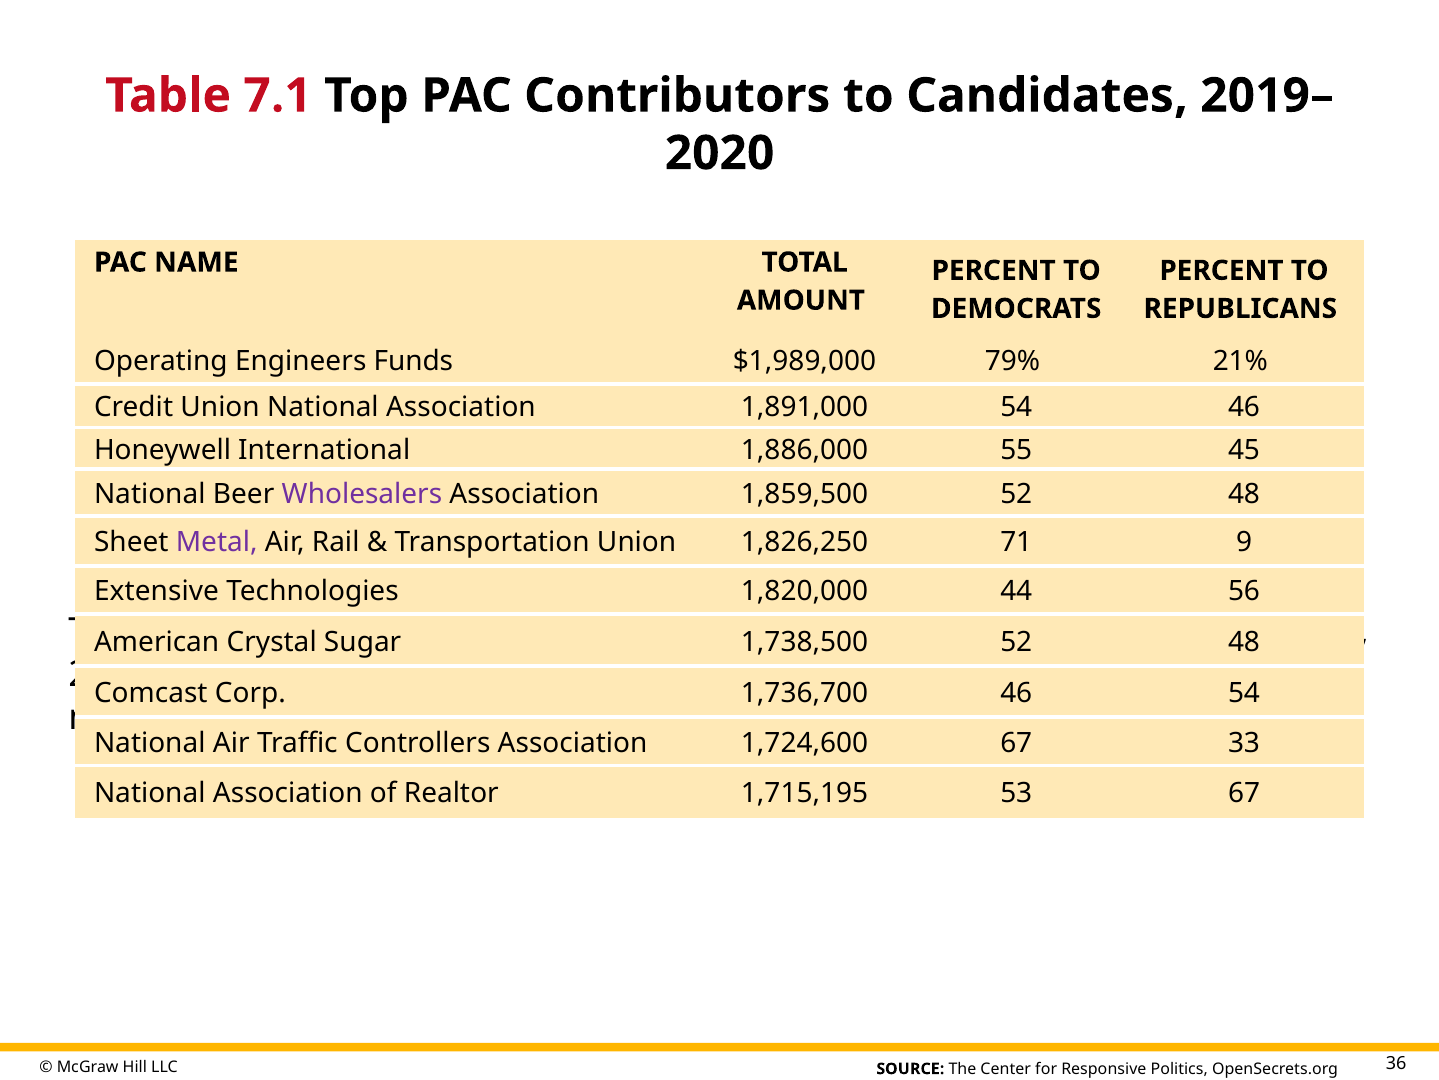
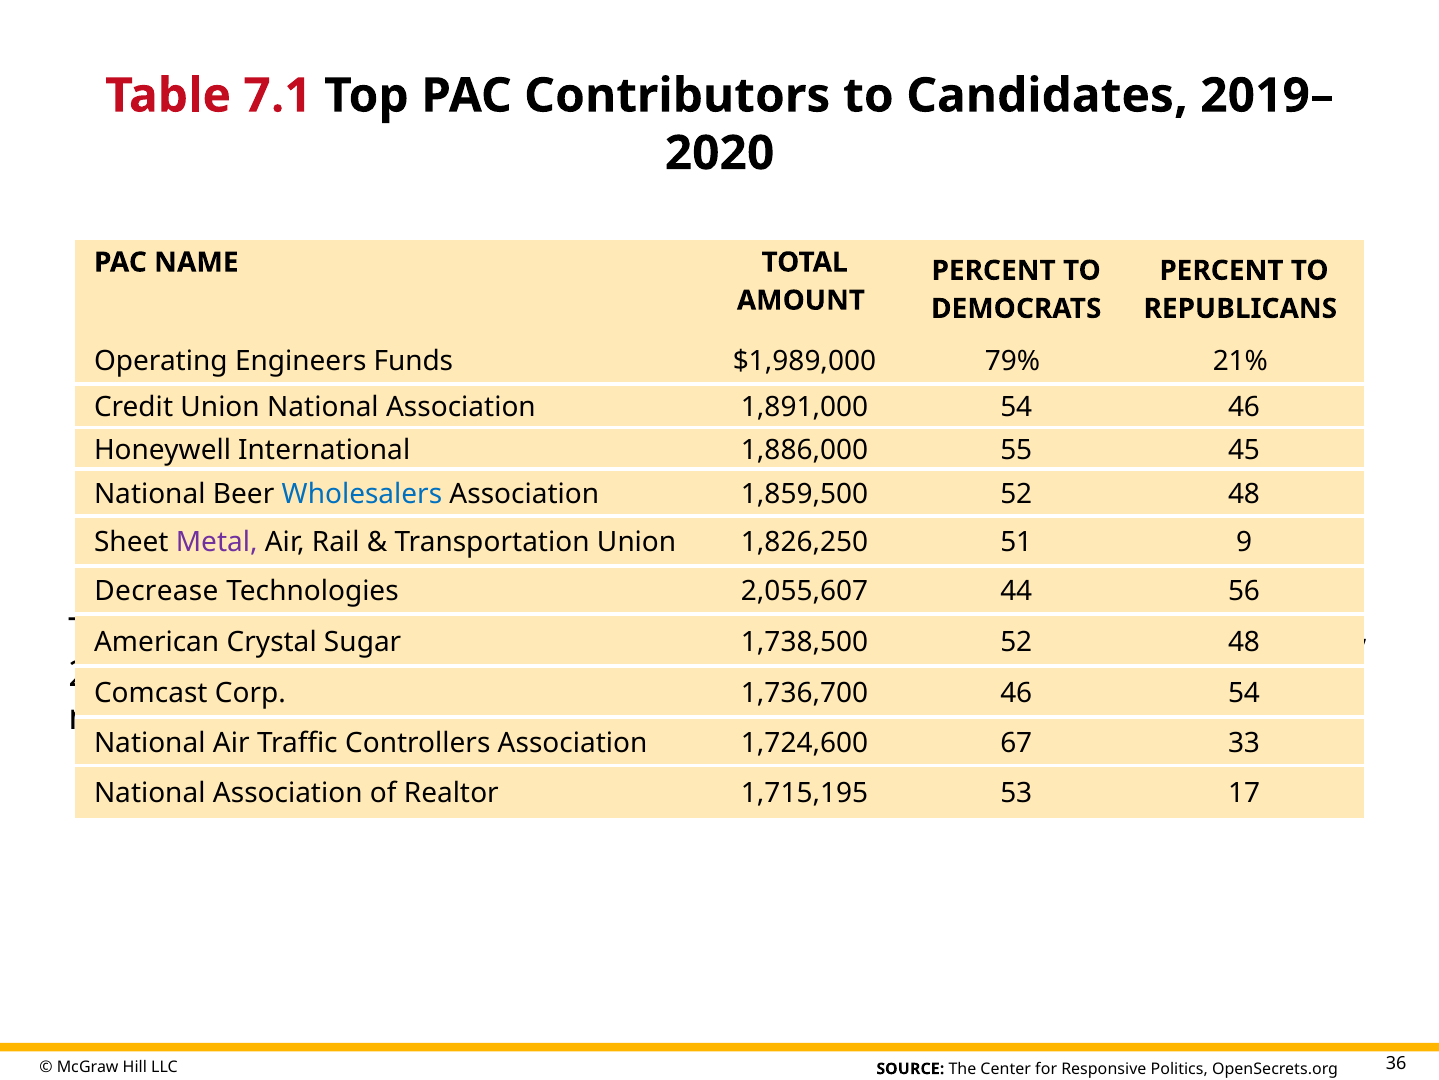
Wholesalers colour: purple -> blue
71: 71 -> 51
Extensive: Extensive -> Decrease
1,820,000: 1,820,000 -> 2,055,607
53 67: 67 -> 17
